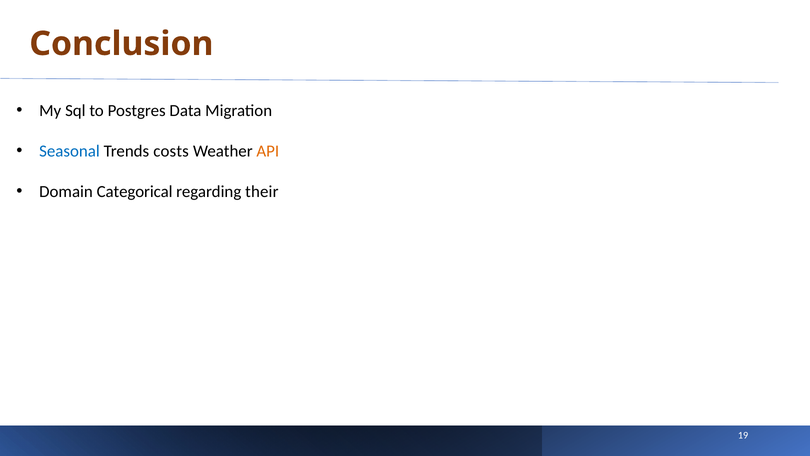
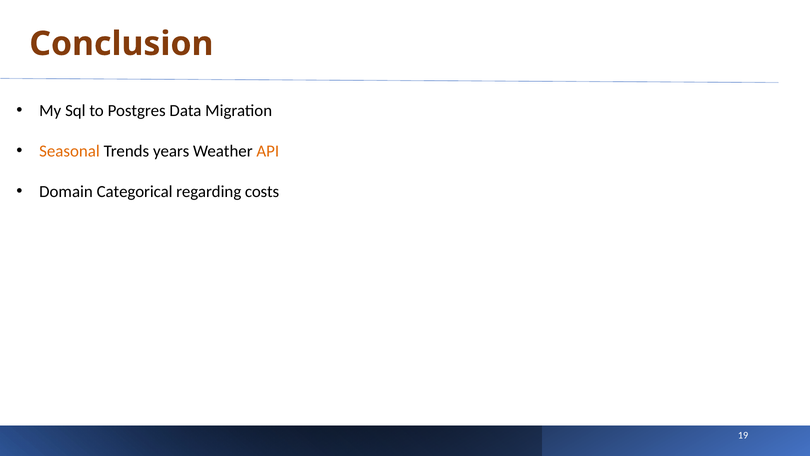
Seasonal colour: blue -> orange
costs: costs -> years
their: their -> costs
